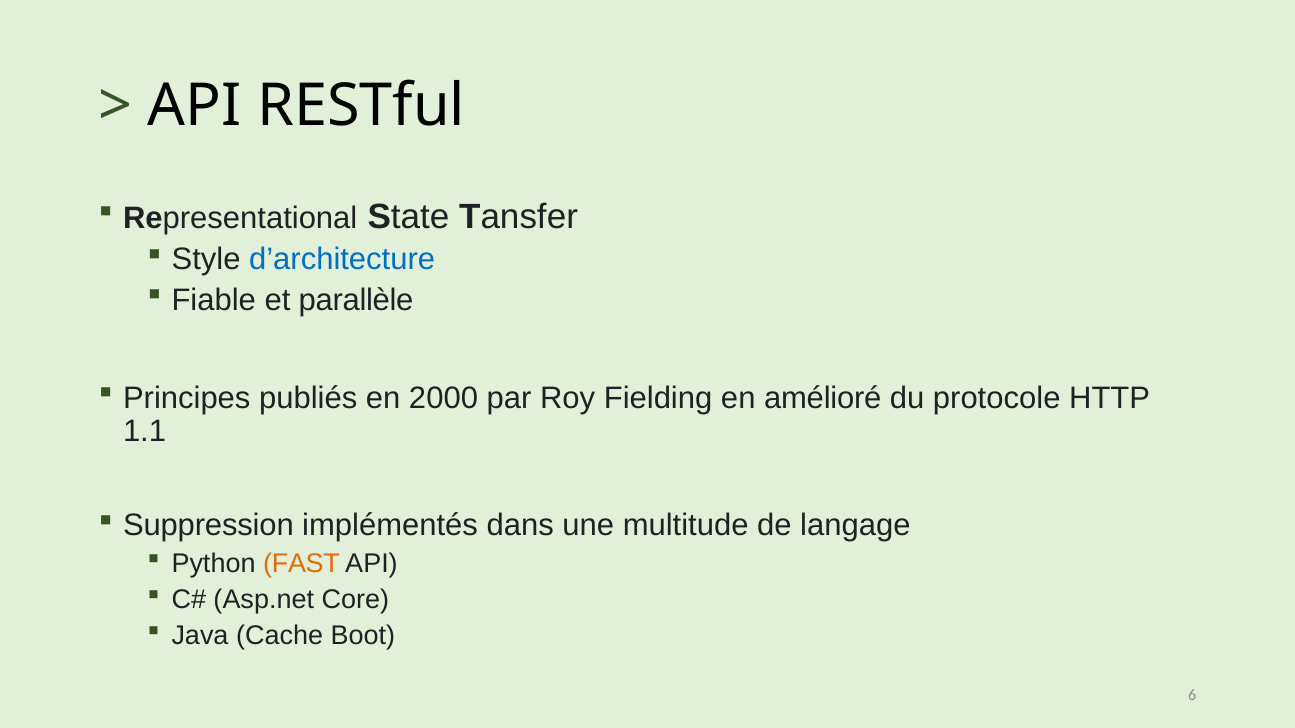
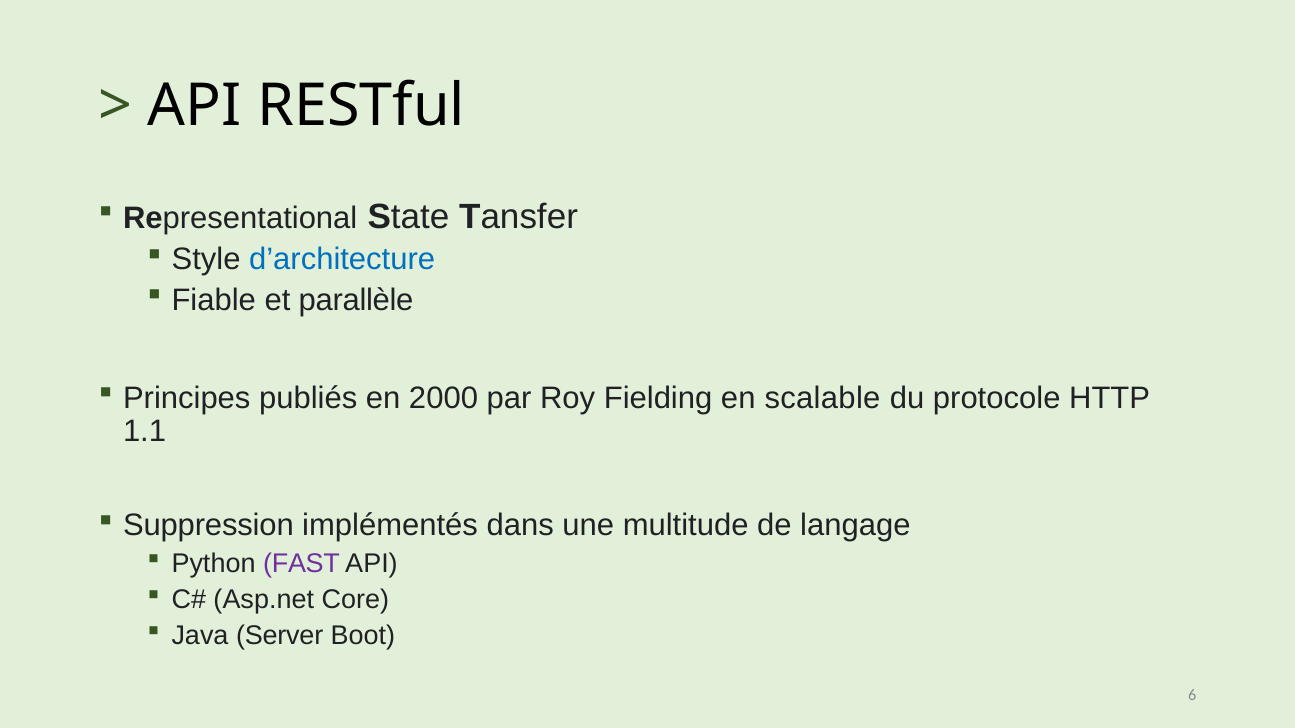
amélioré: amélioré -> scalable
FAST colour: orange -> purple
Cache: Cache -> Server
